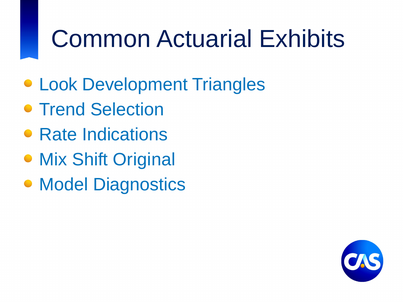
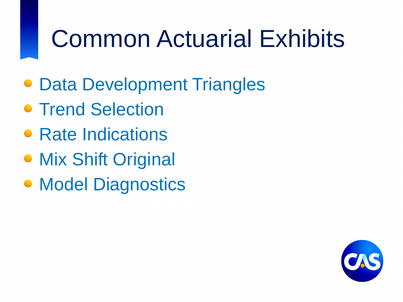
Look: Look -> Data
